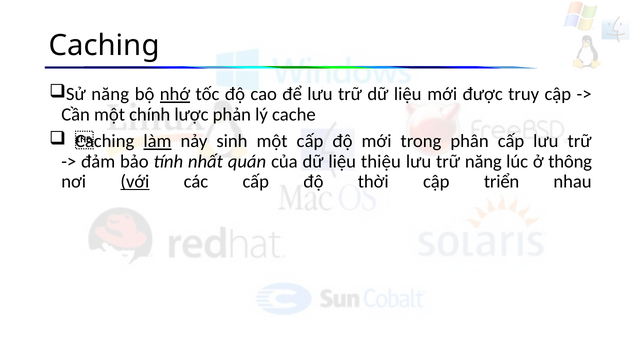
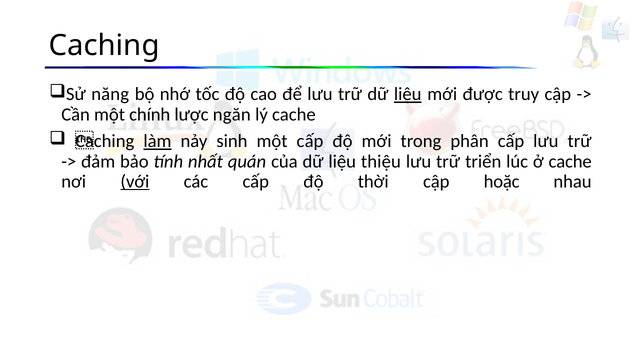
nhớ underline: present -> none
liệu at (408, 94) underline: none -> present
phản: phản -> ngăn
trữ năng: năng -> triển
ở thông: thông -> cache
triển: triển -> hoặc
